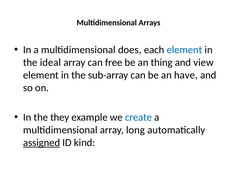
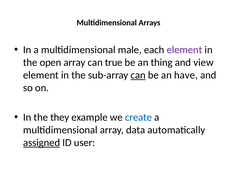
does: does -> male
element at (184, 50) colour: blue -> purple
ideal: ideal -> open
free: free -> true
can at (138, 75) underline: none -> present
long: long -> data
kind: kind -> user
